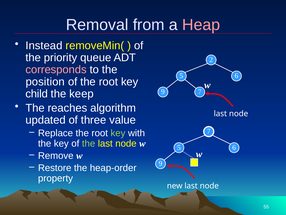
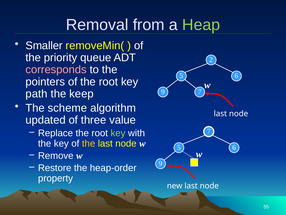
Heap colour: pink -> light green
Instead: Instead -> Smaller
position: position -> pointers
child: child -> path
reaches: reaches -> scheme
the at (89, 143) colour: light green -> yellow
